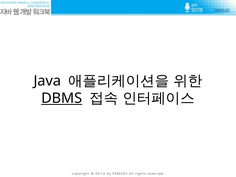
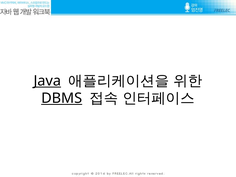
Java underline: none -> present
